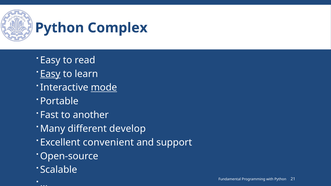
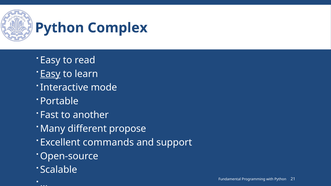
mode underline: present -> none
develop: develop -> propose
convenient: convenient -> commands
